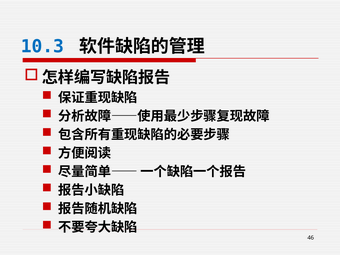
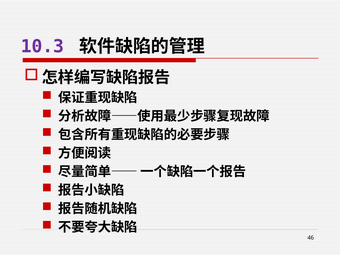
10.3 colour: blue -> purple
